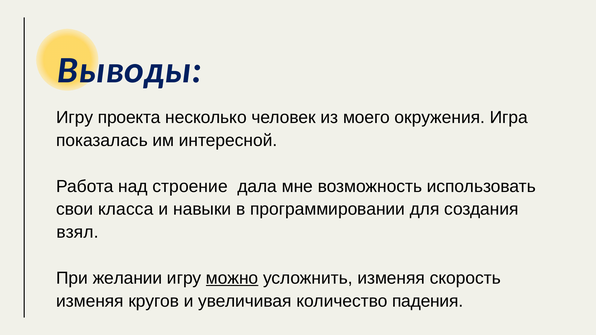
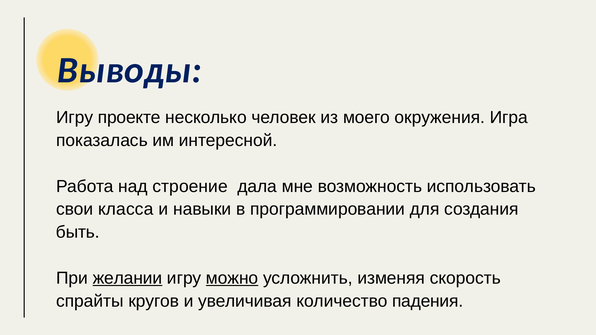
проекта: проекта -> проекте
взял: взял -> быть
желании underline: none -> present
изменяя at (90, 301): изменяя -> спрайты
